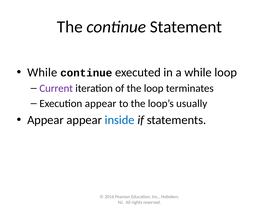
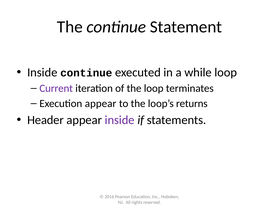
While at (42, 72): While -> Inside
usually: usually -> returns
Appear at (45, 120): Appear -> Header
inside at (120, 120) colour: blue -> purple
